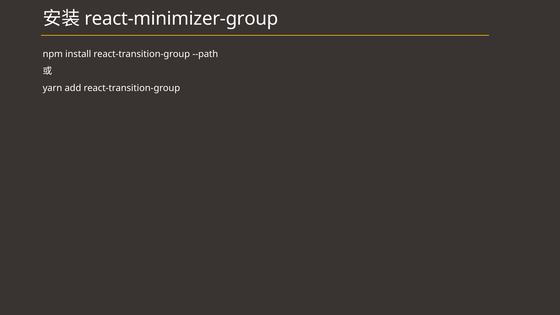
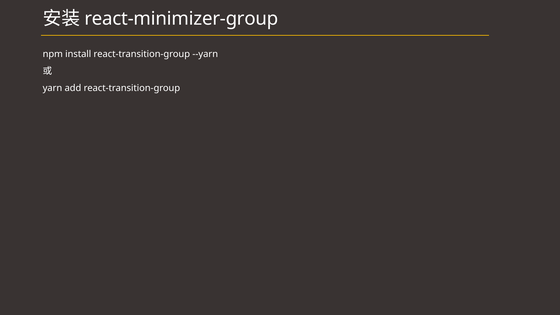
--path: --path -> --yarn
